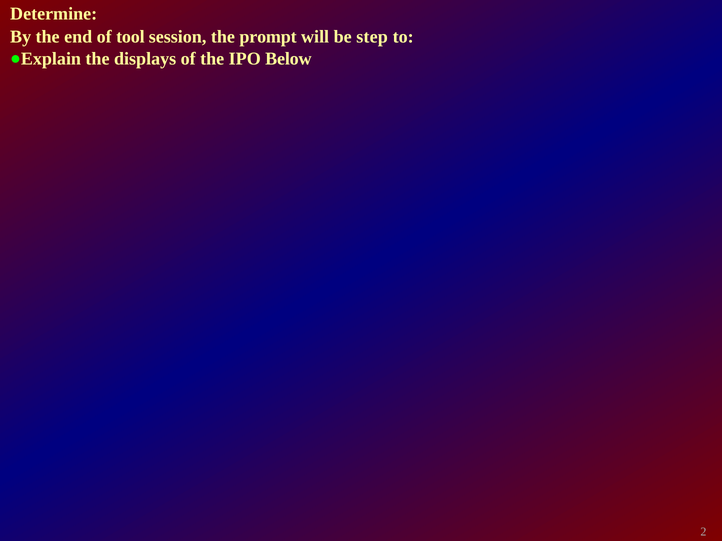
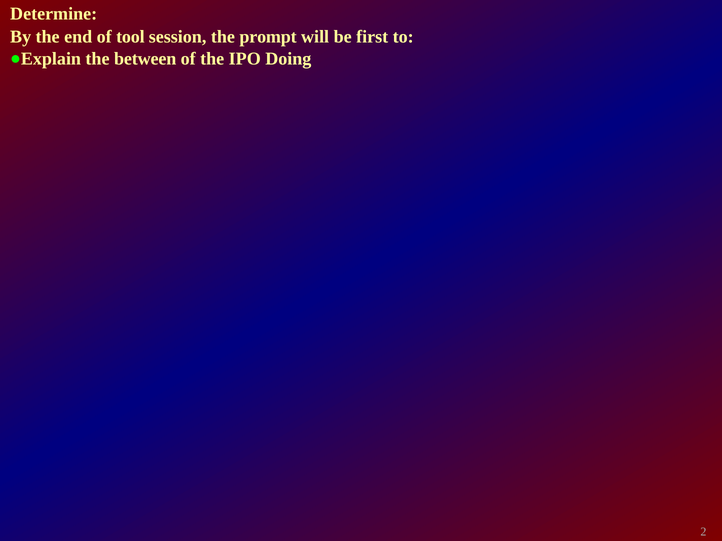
step: step -> first
displays: displays -> between
Below: Below -> Doing
